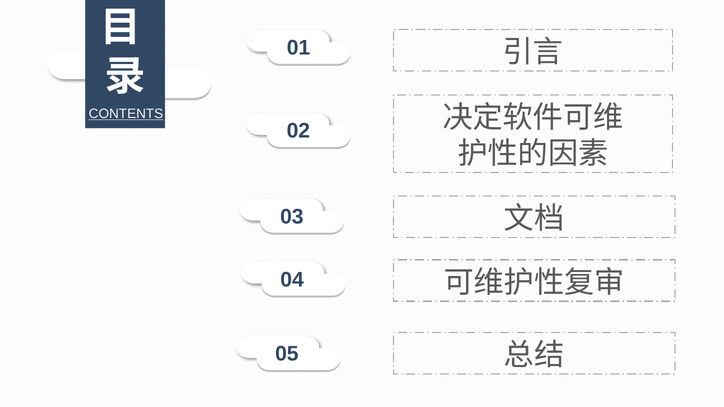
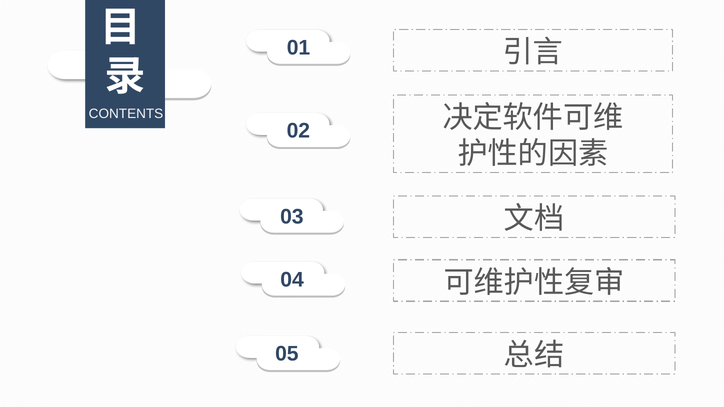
CONTENTS underline: present -> none
